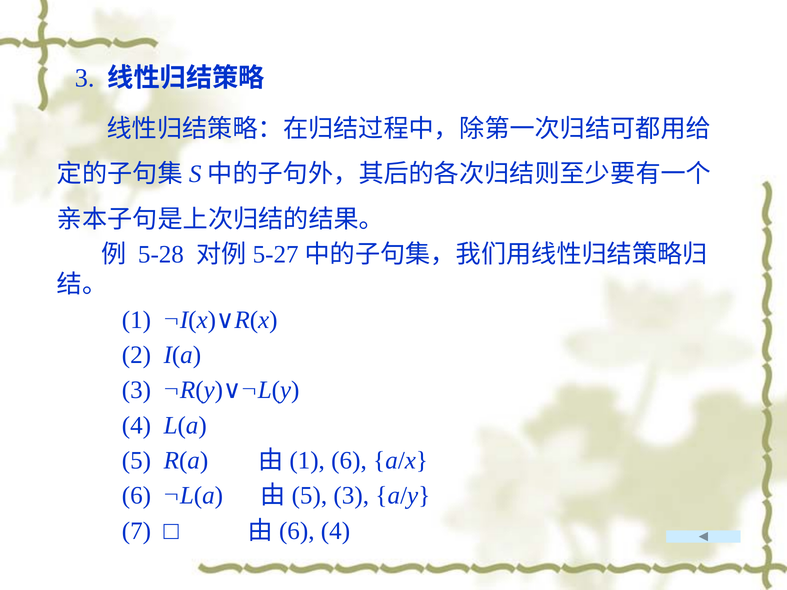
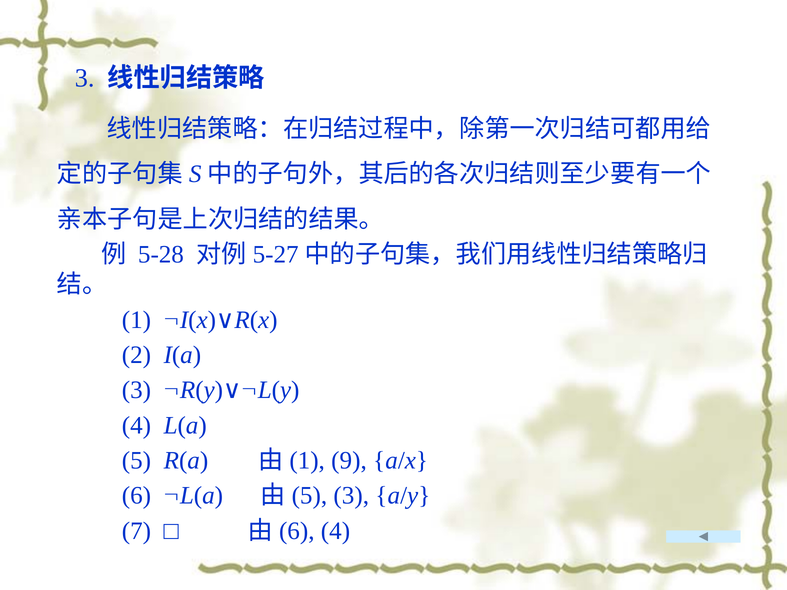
6 at (349, 461): 6 -> 9
